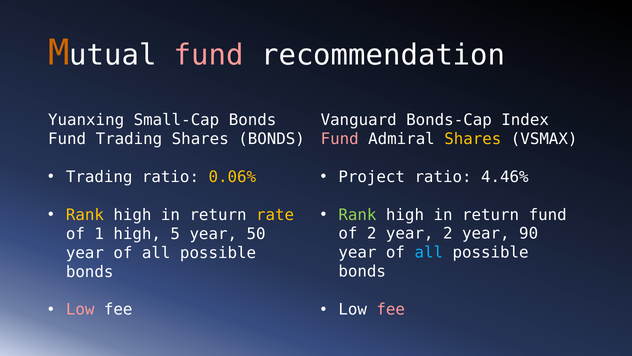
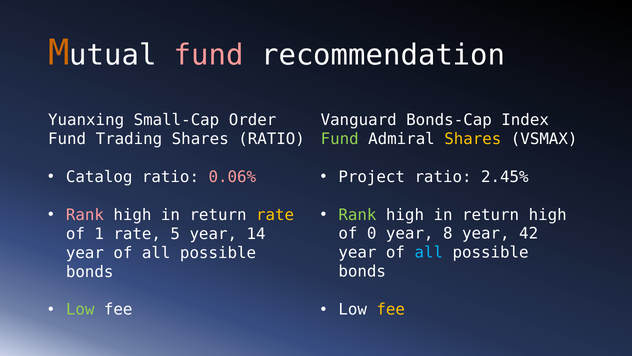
Small-Cap Bonds: Bonds -> Order
Shares BONDS: BONDS -> RATIO
Fund at (340, 139) colour: pink -> light green
4.46%: 4.46% -> 2.45%
Trading at (99, 177): Trading -> Catalog
0.06% colour: yellow -> pink
return fund: fund -> high
Rank at (85, 215) colour: yellow -> pink
1 high: high -> rate
50: 50 -> 14
of 2: 2 -> 0
year 2: 2 -> 8
90: 90 -> 42
fee at (391, 309) colour: pink -> yellow
Low at (80, 309) colour: pink -> light green
